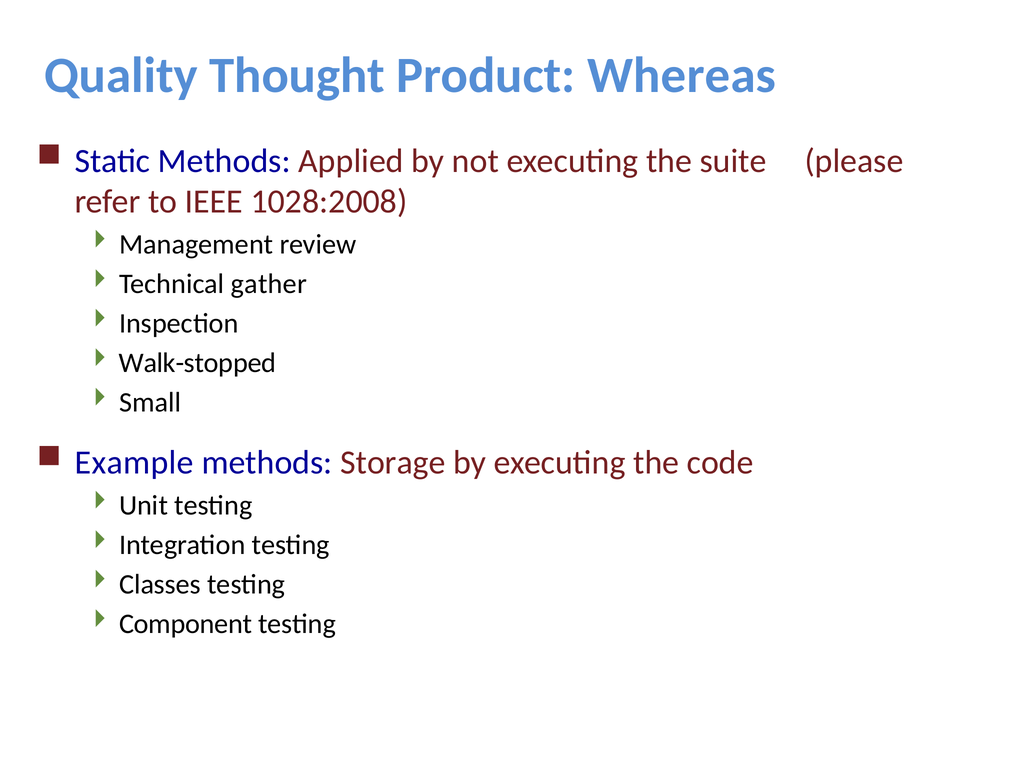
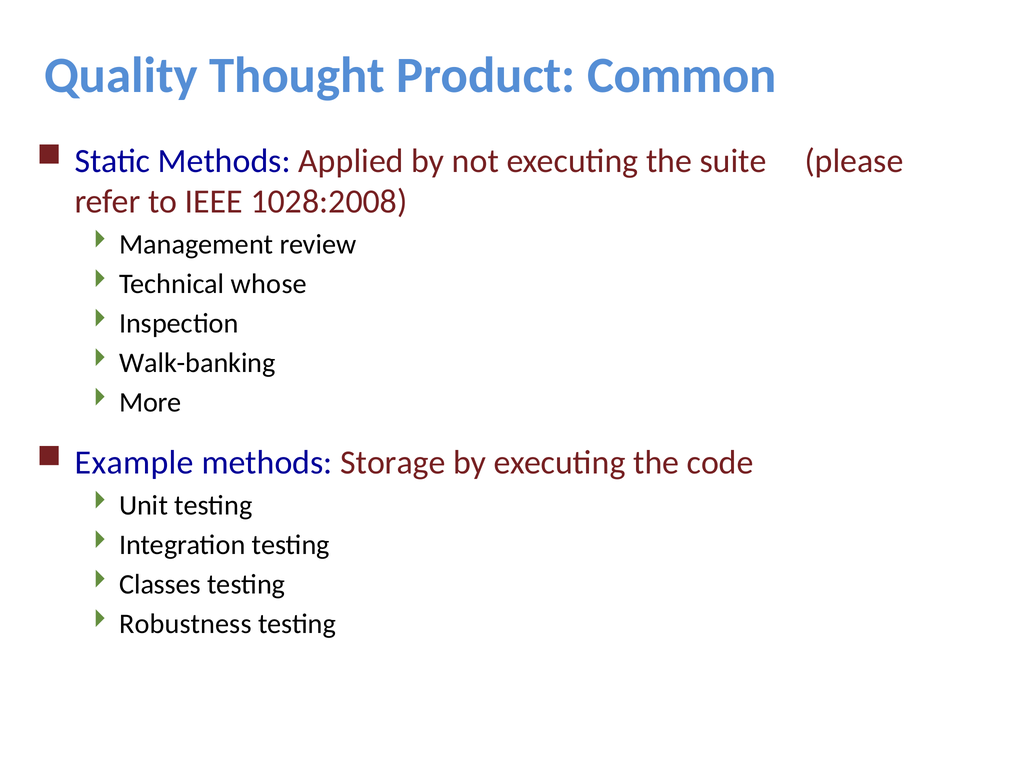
Whereas: Whereas -> Common
gather: gather -> whose
Walk-stopped: Walk-stopped -> Walk-banking
Small: Small -> More
Component: Component -> Robustness
